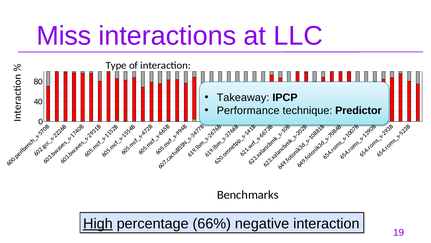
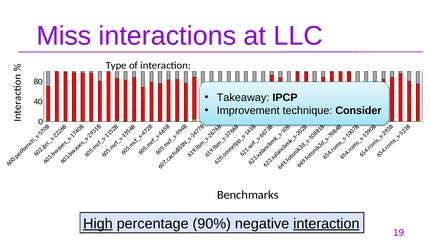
Performance: Performance -> Improvement
Predictor: Predictor -> Consider
66%: 66% -> 90%
interaction at (326, 223) underline: none -> present
